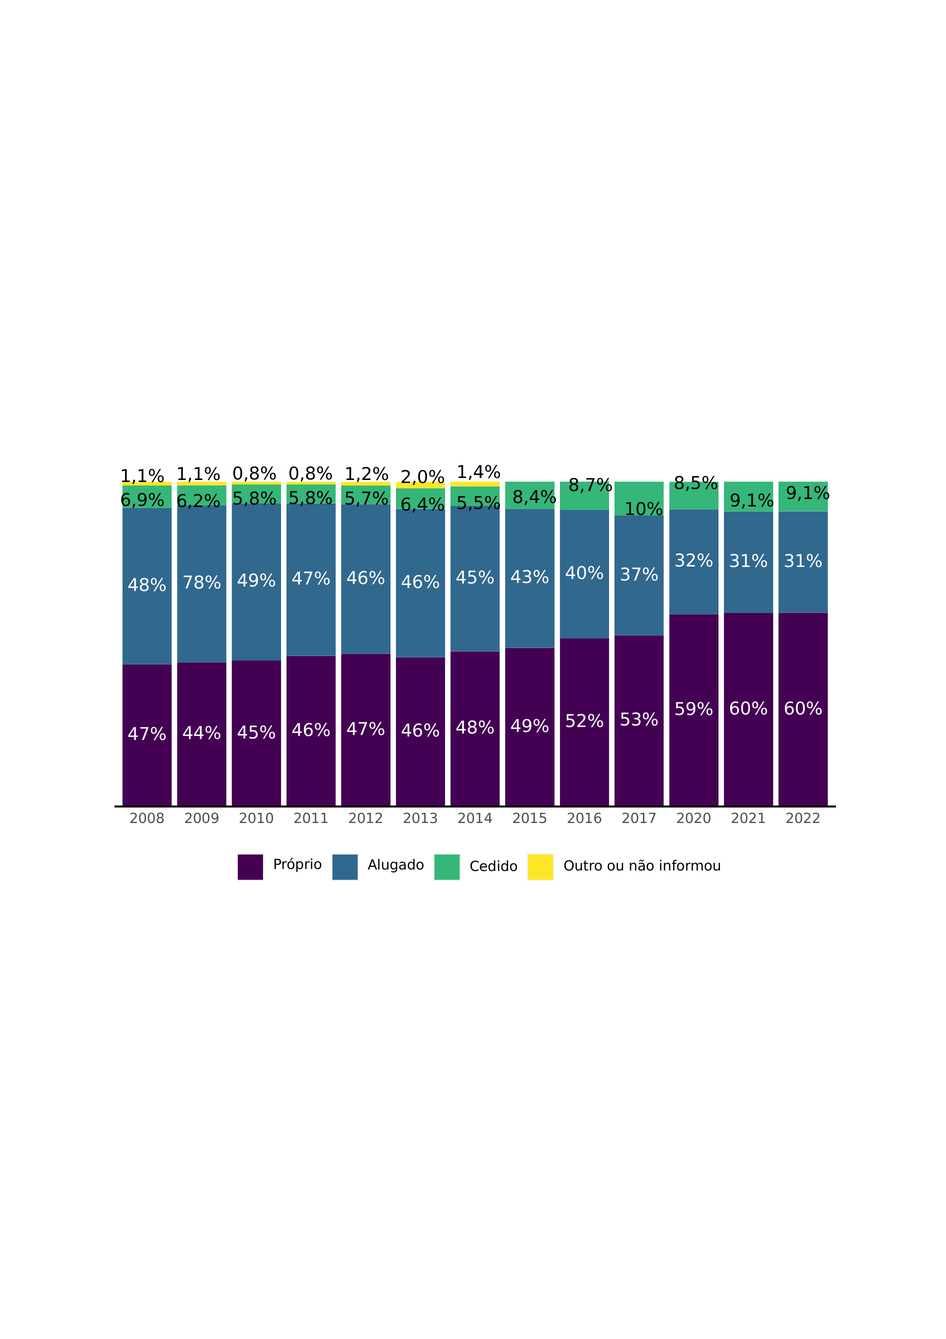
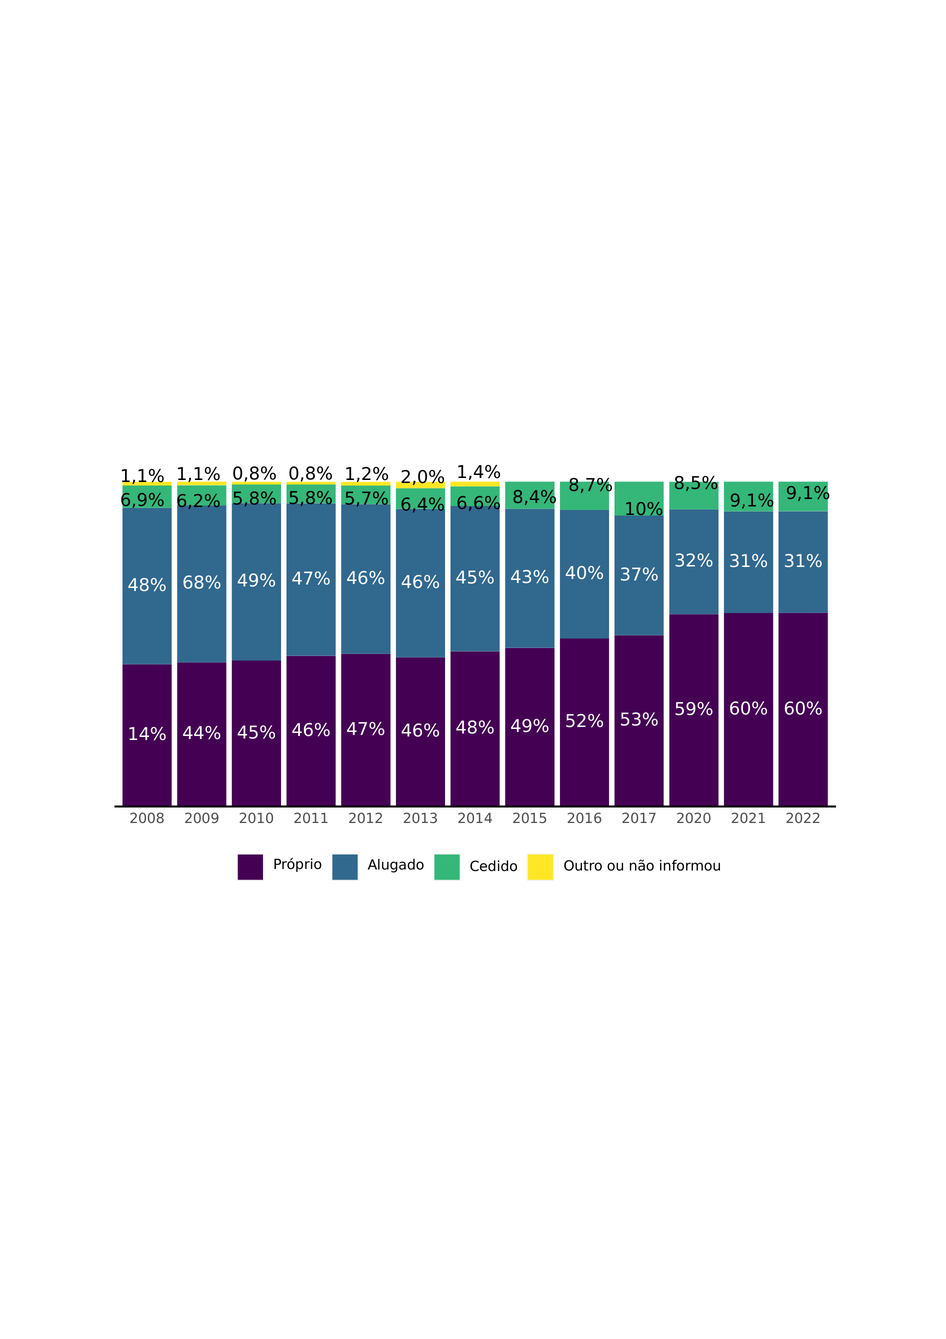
5,5%: 5,5% -> 6,6%
78%: 78% -> 68%
47% at (147, 734): 47% -> 14%
